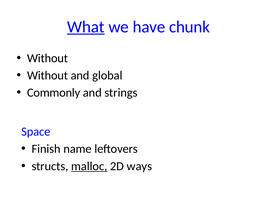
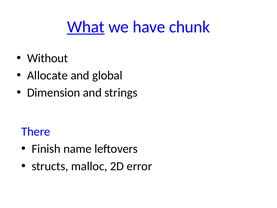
Without at (47, 75): Without -> Allocate
Commonly: Commonly -> Dimension
Space: Space -> There
malloc underline: present -> none
ways: ways -> error
